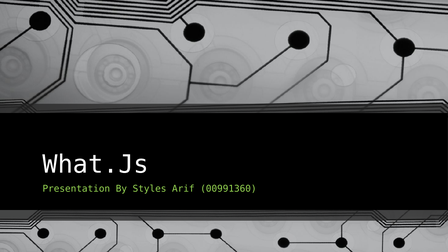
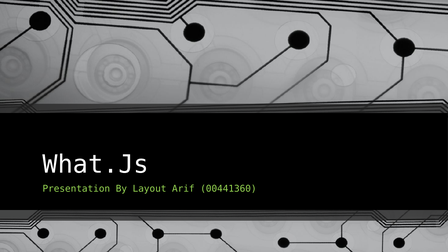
Styles: Styles -> Layout
00991360: 00991360 -> 00441360
